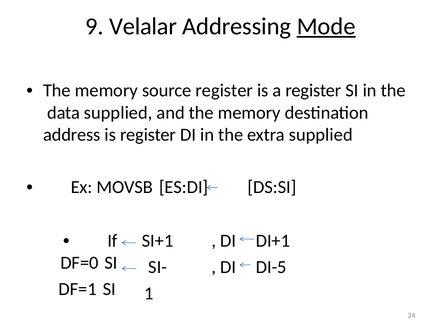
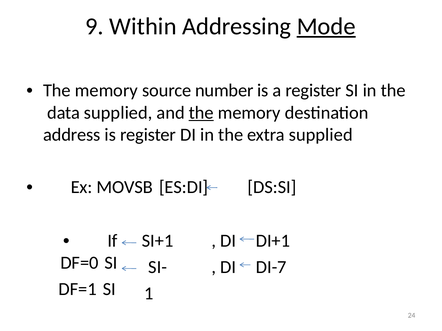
Velalar: Velalar -> Within
source register: register -> number
the at (201, 113) underline: none -> present
DI-5: DI-5 -> DI-7
